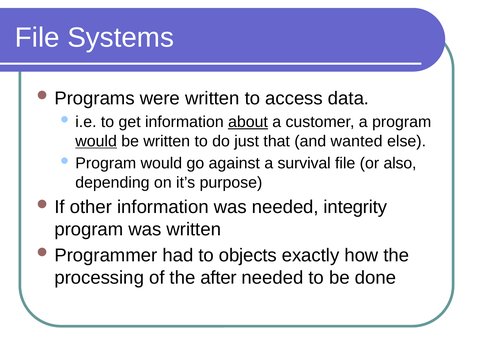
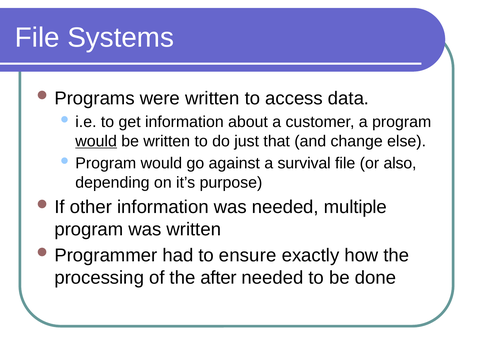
about underline: present -> none
wanted: wanted -> change
integrity: integrity -> multiple
objects: objects -> ensure
